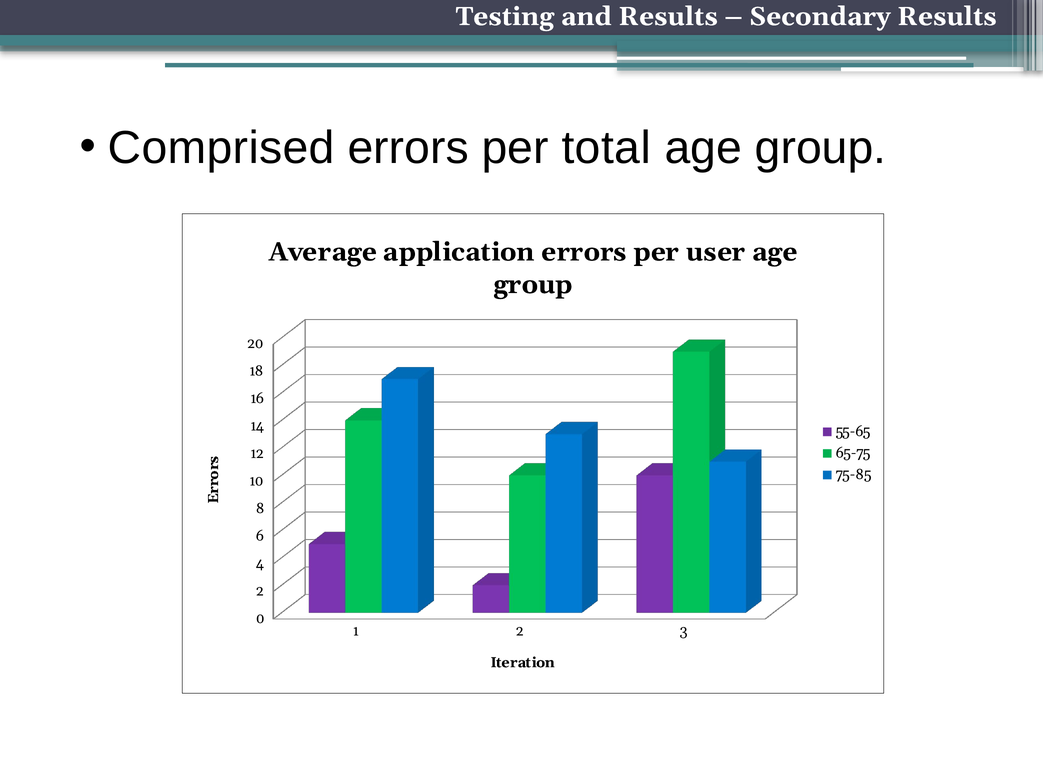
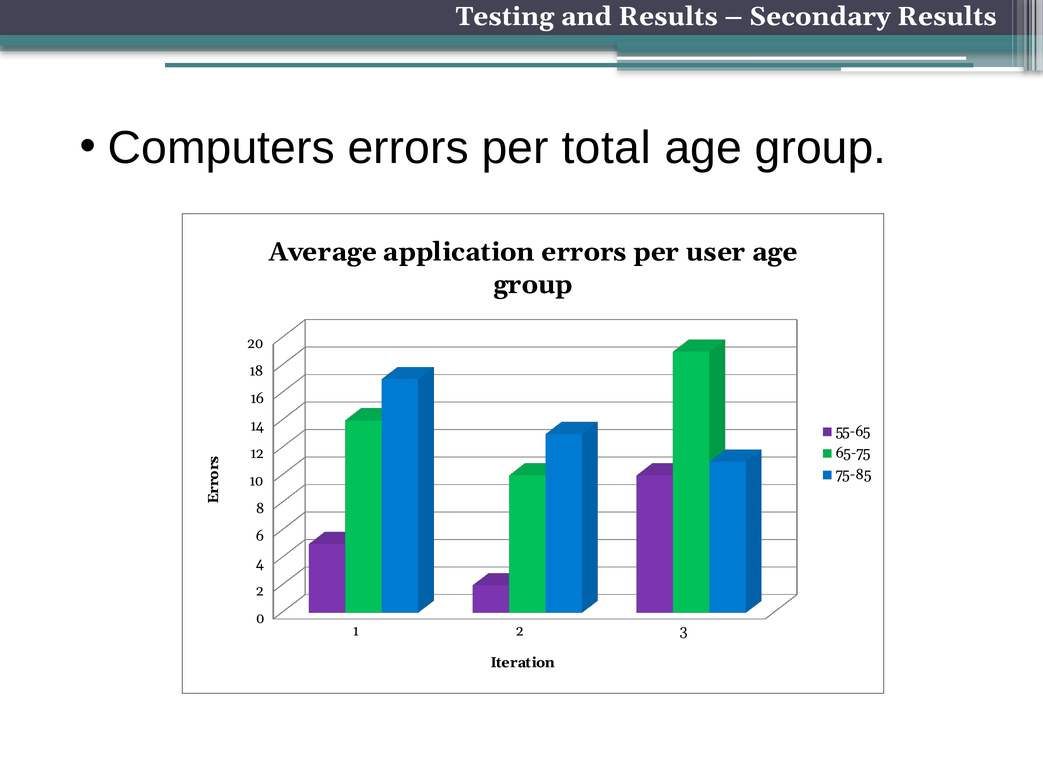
Comprised: Comprised -> Computers
